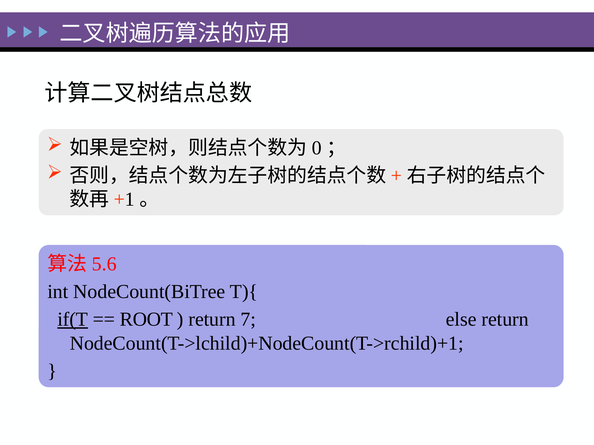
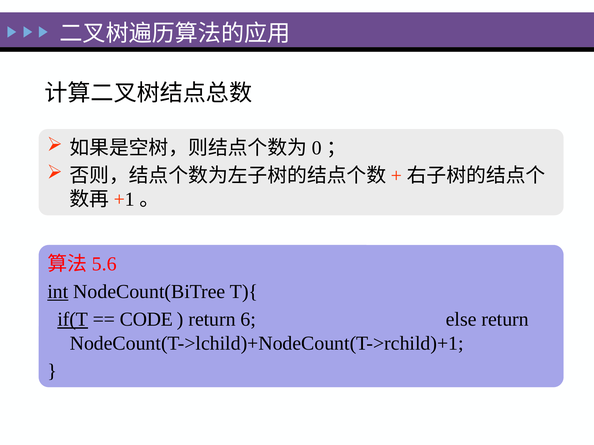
int underline: none -> present
ROOT: ROOT -> CODE
7: 7 -> 6
